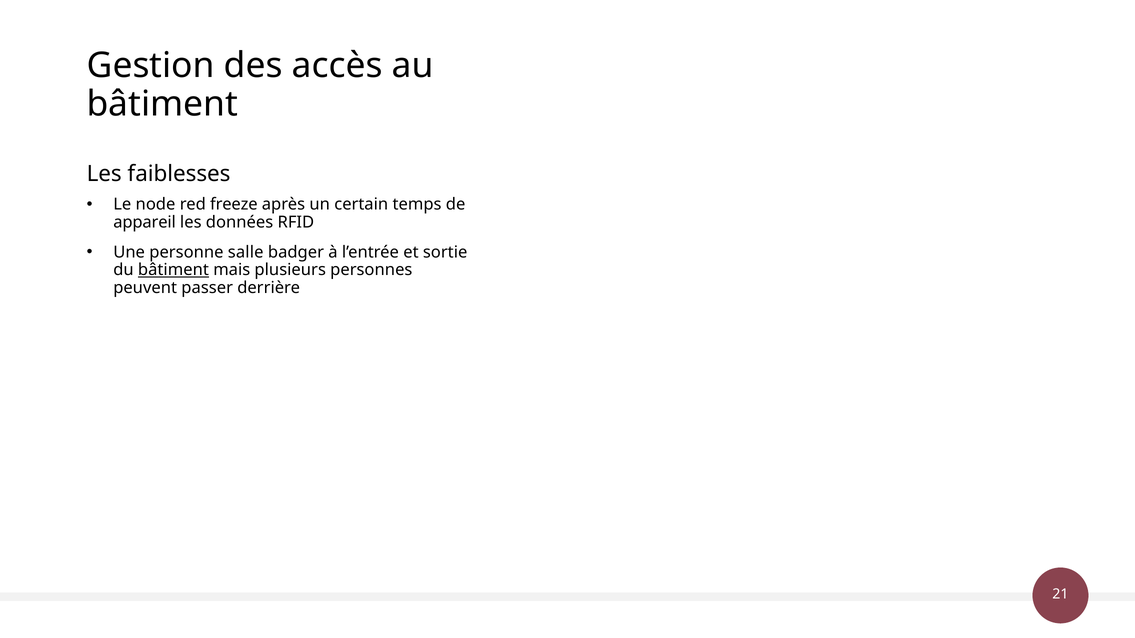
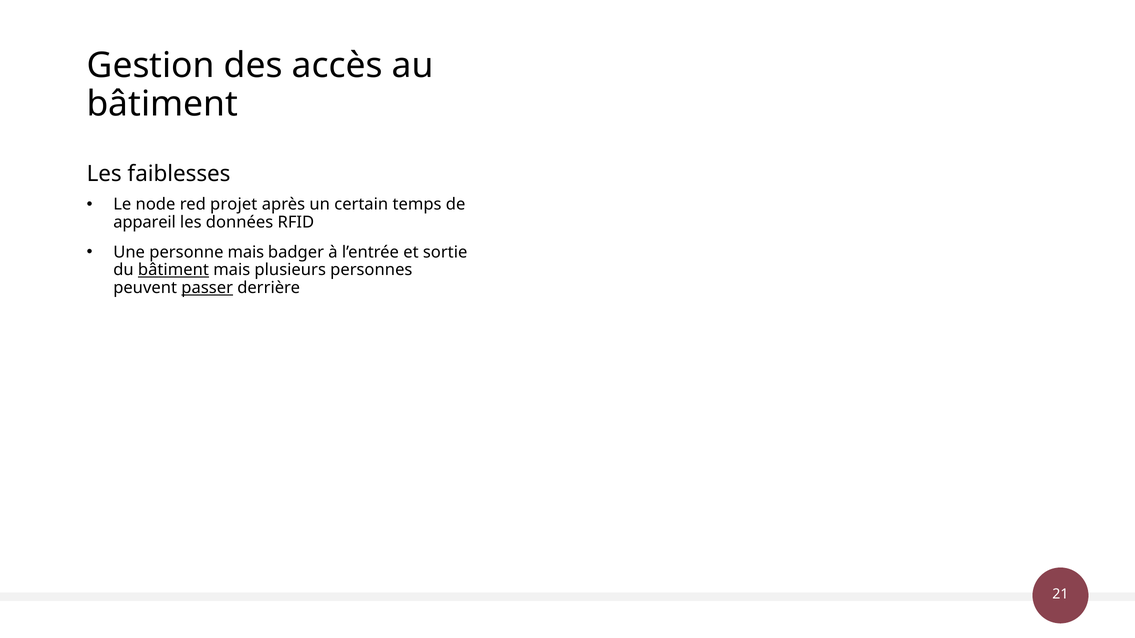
freeze: freeze -> projet
personne salle: salle -> mais
passer underline: none -> present
